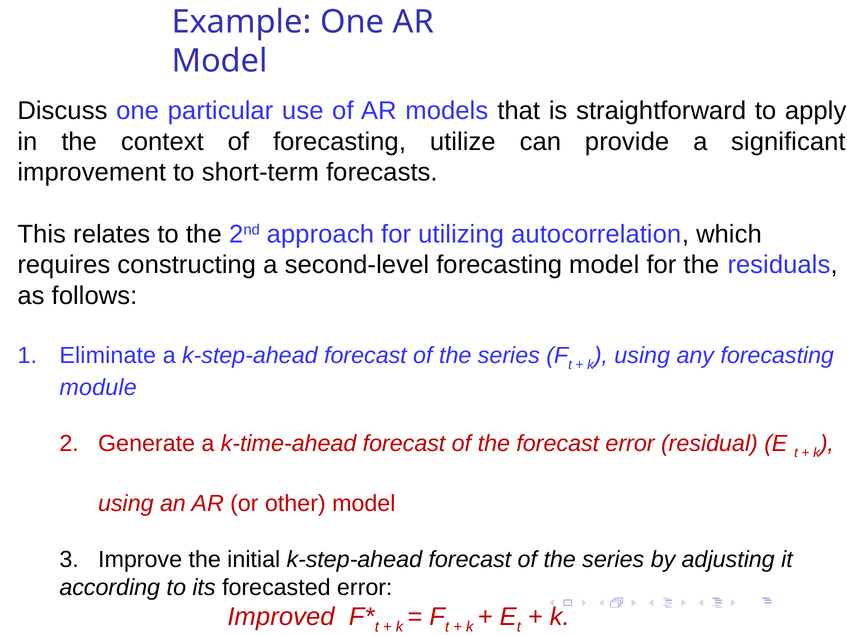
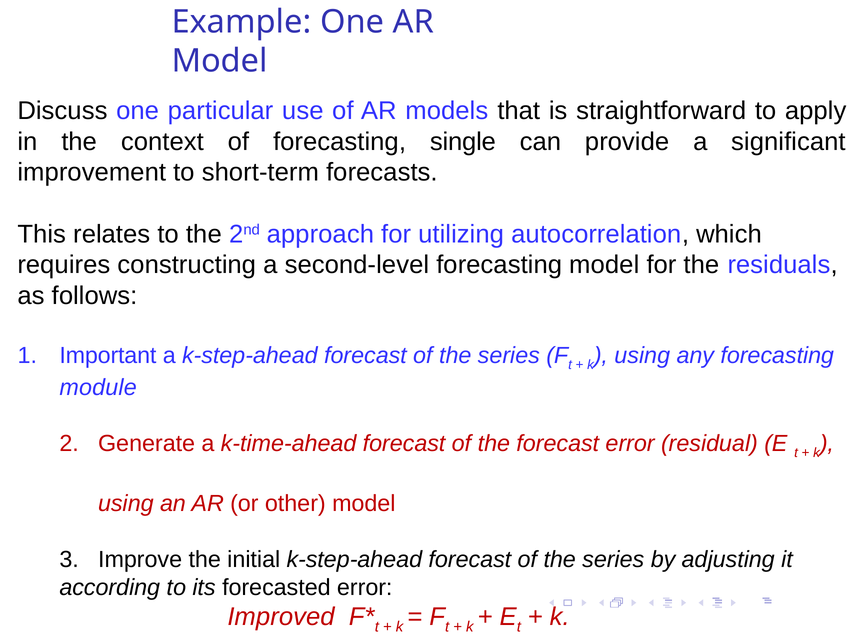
utilize: utilize -> single
Eliminate: Eliminate -> Important
